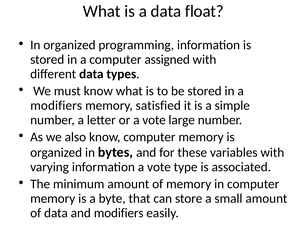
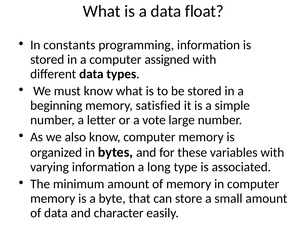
In organized: organized -> constants
modifiers at (56, 105): modifiers -> beginning
information a vote: vote -> long
and modifiers: modifiers -> character
